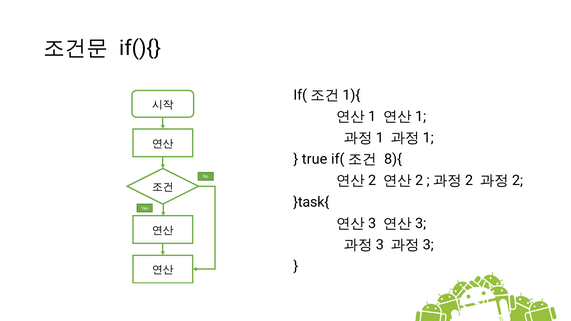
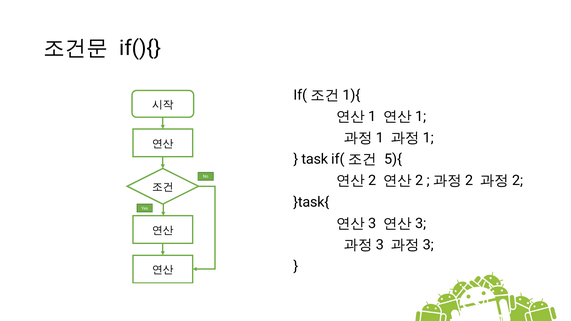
true: true -> task
8){: 8){ -> 5){
